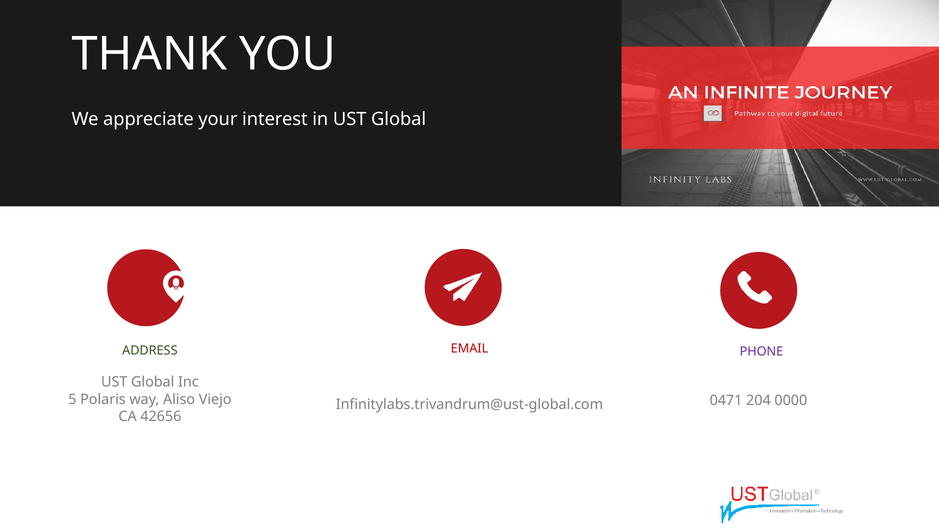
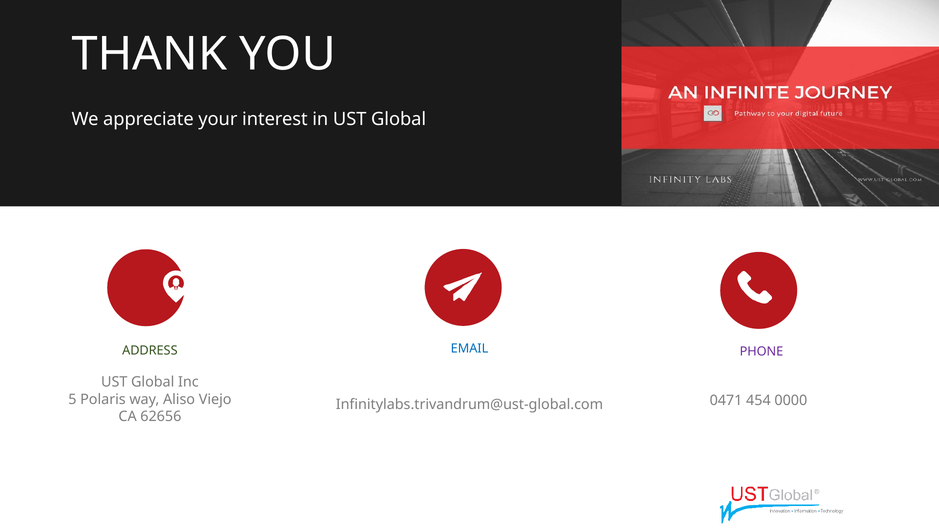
EMAIL colour: red -> blue
204: 204 -> 454
42656: 42656 -> 62656
